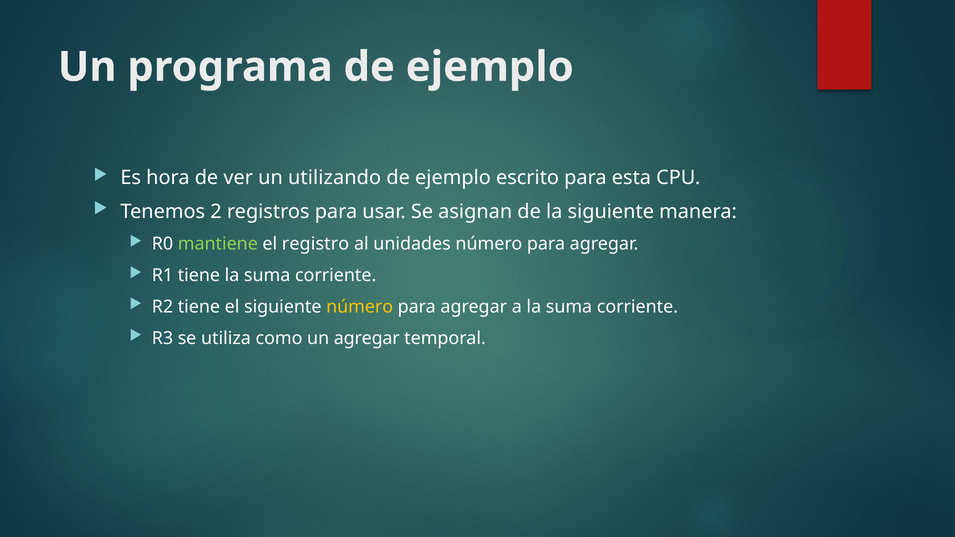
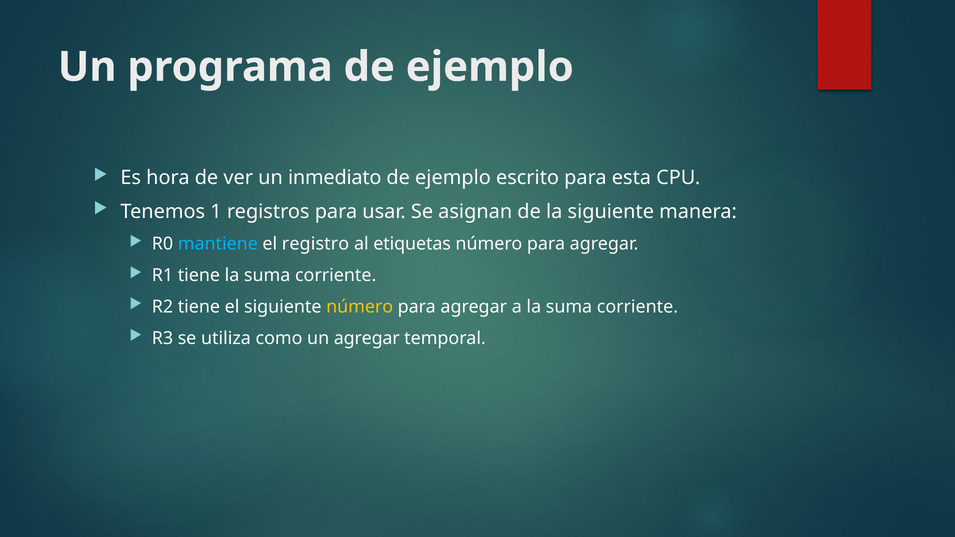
utilizando: utilizando -> inmediato
2: 2 -> 1
mantiene colour: light green -> light blue
unidades: unidades -> etiquetas
